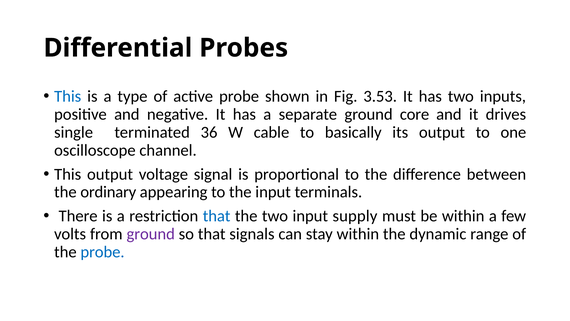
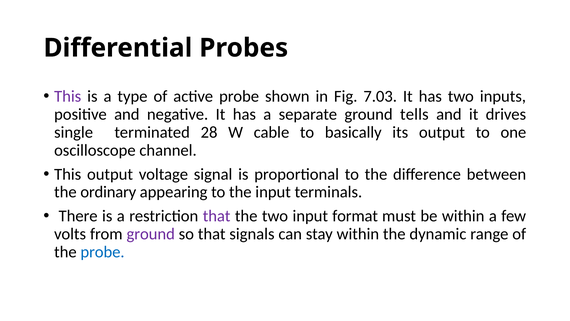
This at (68, 96) colour: blue -> purple
3.53: 3.53 -> 7.03
core: core -> tells
36: 36 -> 28
that at (217, 216) colour: blue -> purple
supply: supply -> format
